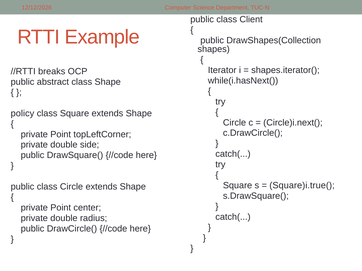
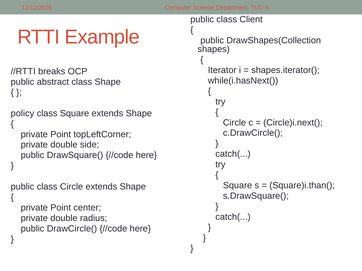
Square)i.true(: Square)i.true( -> Square)i.than(
